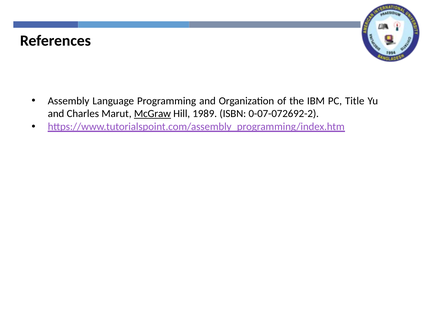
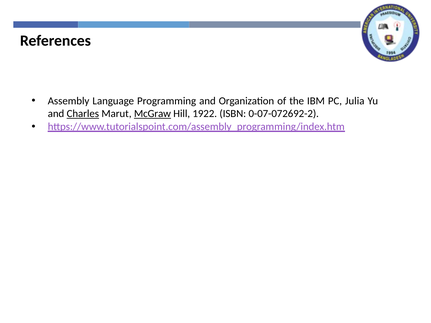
Title: Title -> Julia
Charles underline: none -> present
1989: 1989 -> 1922
